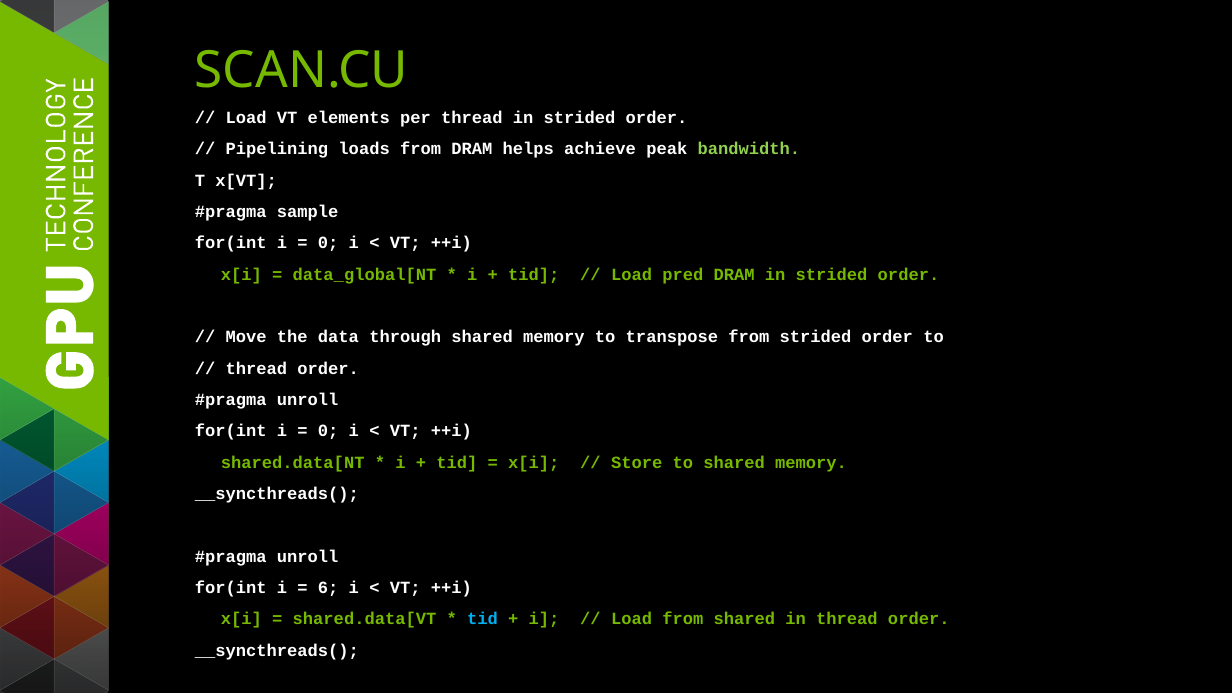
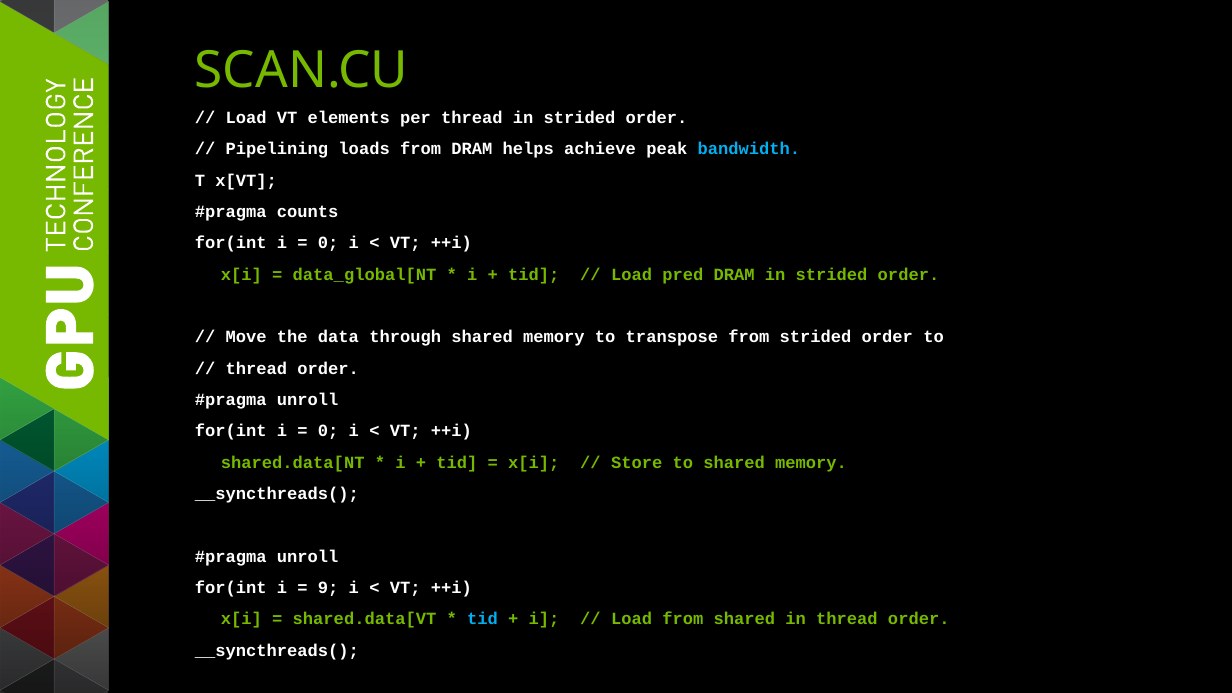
bandwidth colour: light green -> light blue
sample: sample -> counts
6: 6 -> 9
